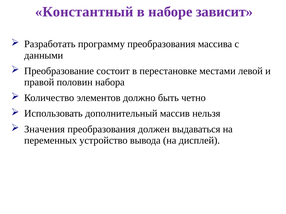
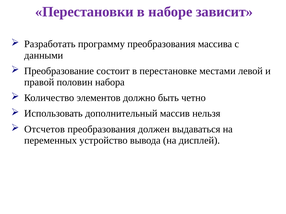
Константный: Константный -> Перестановки
Значения: Значения -> Отсчетов
